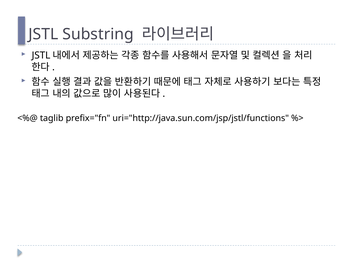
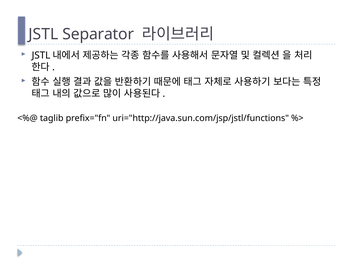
Substring: Substring -> Separator
